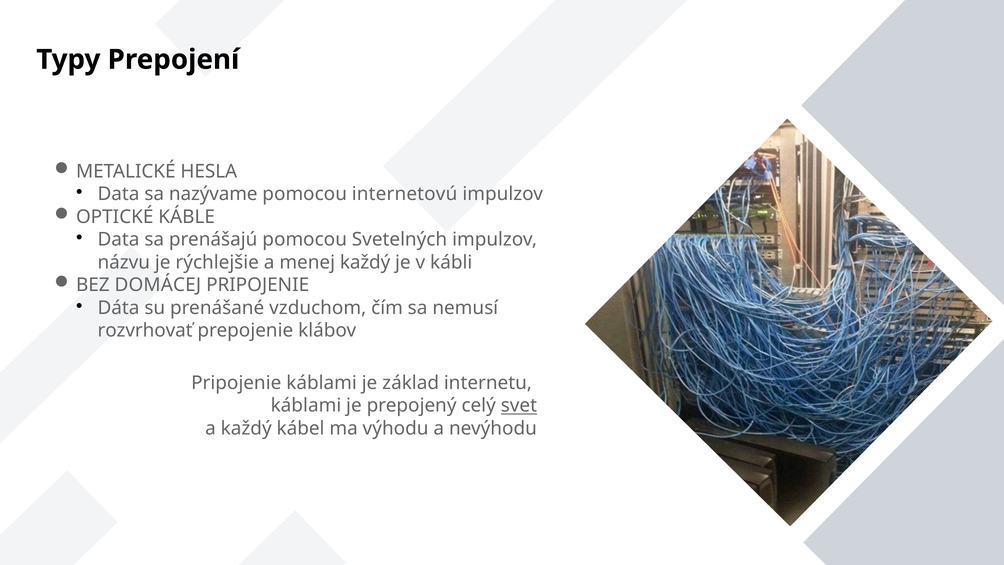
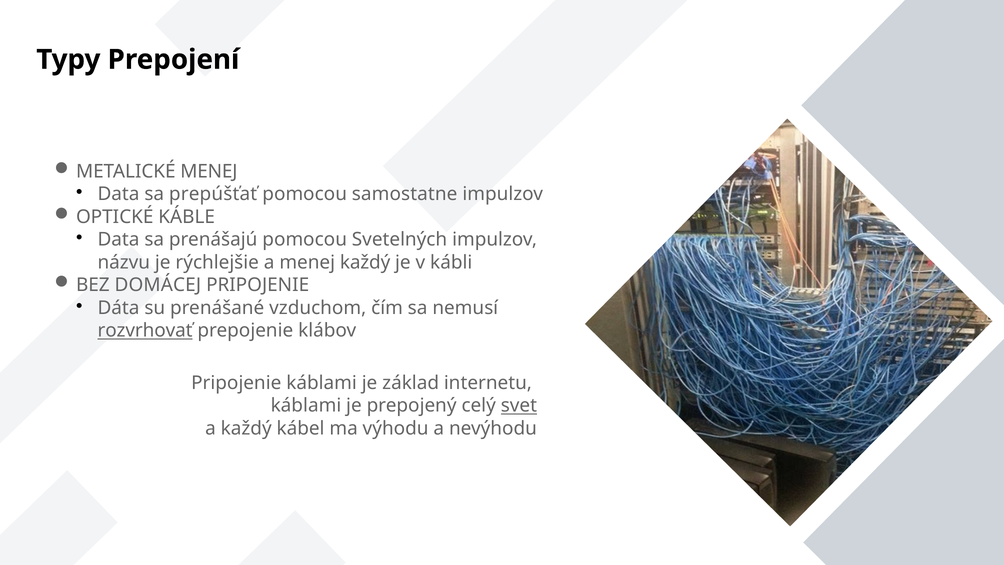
METALICKÉ HESLA: HESLA -> MENEJ
nazývame: nazývame -> prepúšťať
internetovú: internetovú -> samostatne
rozvrhovať underline: none -> present
